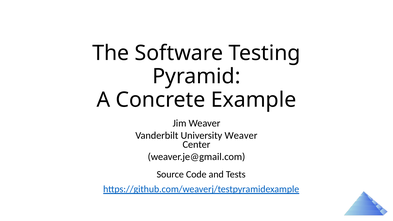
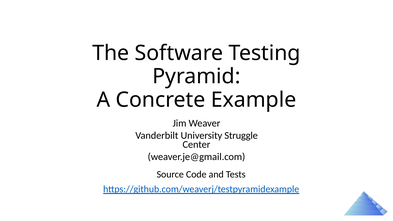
University Weaver: Weaver -> Struggle
